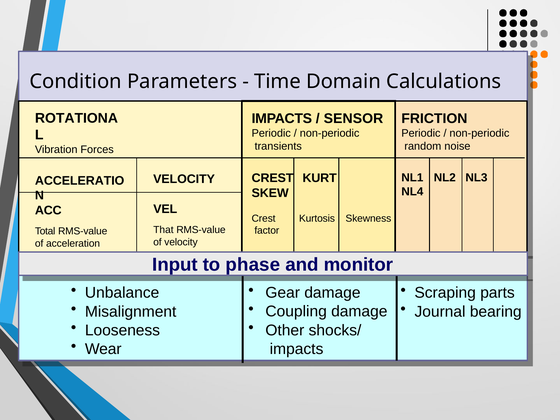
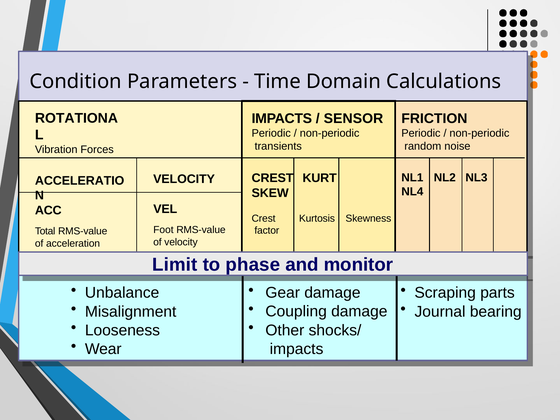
That: That -> Foot
Input: Input -> Limit
